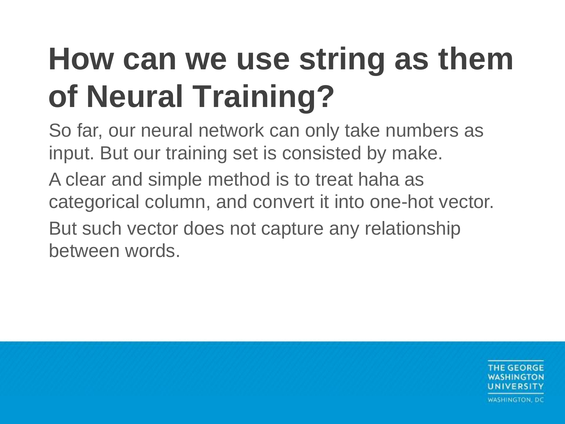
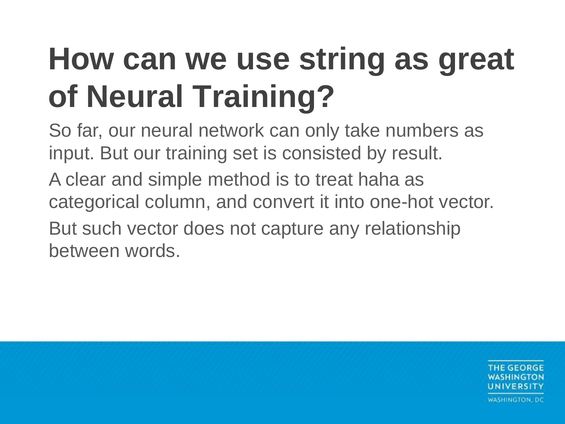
them: them -> great
make: make -> result
